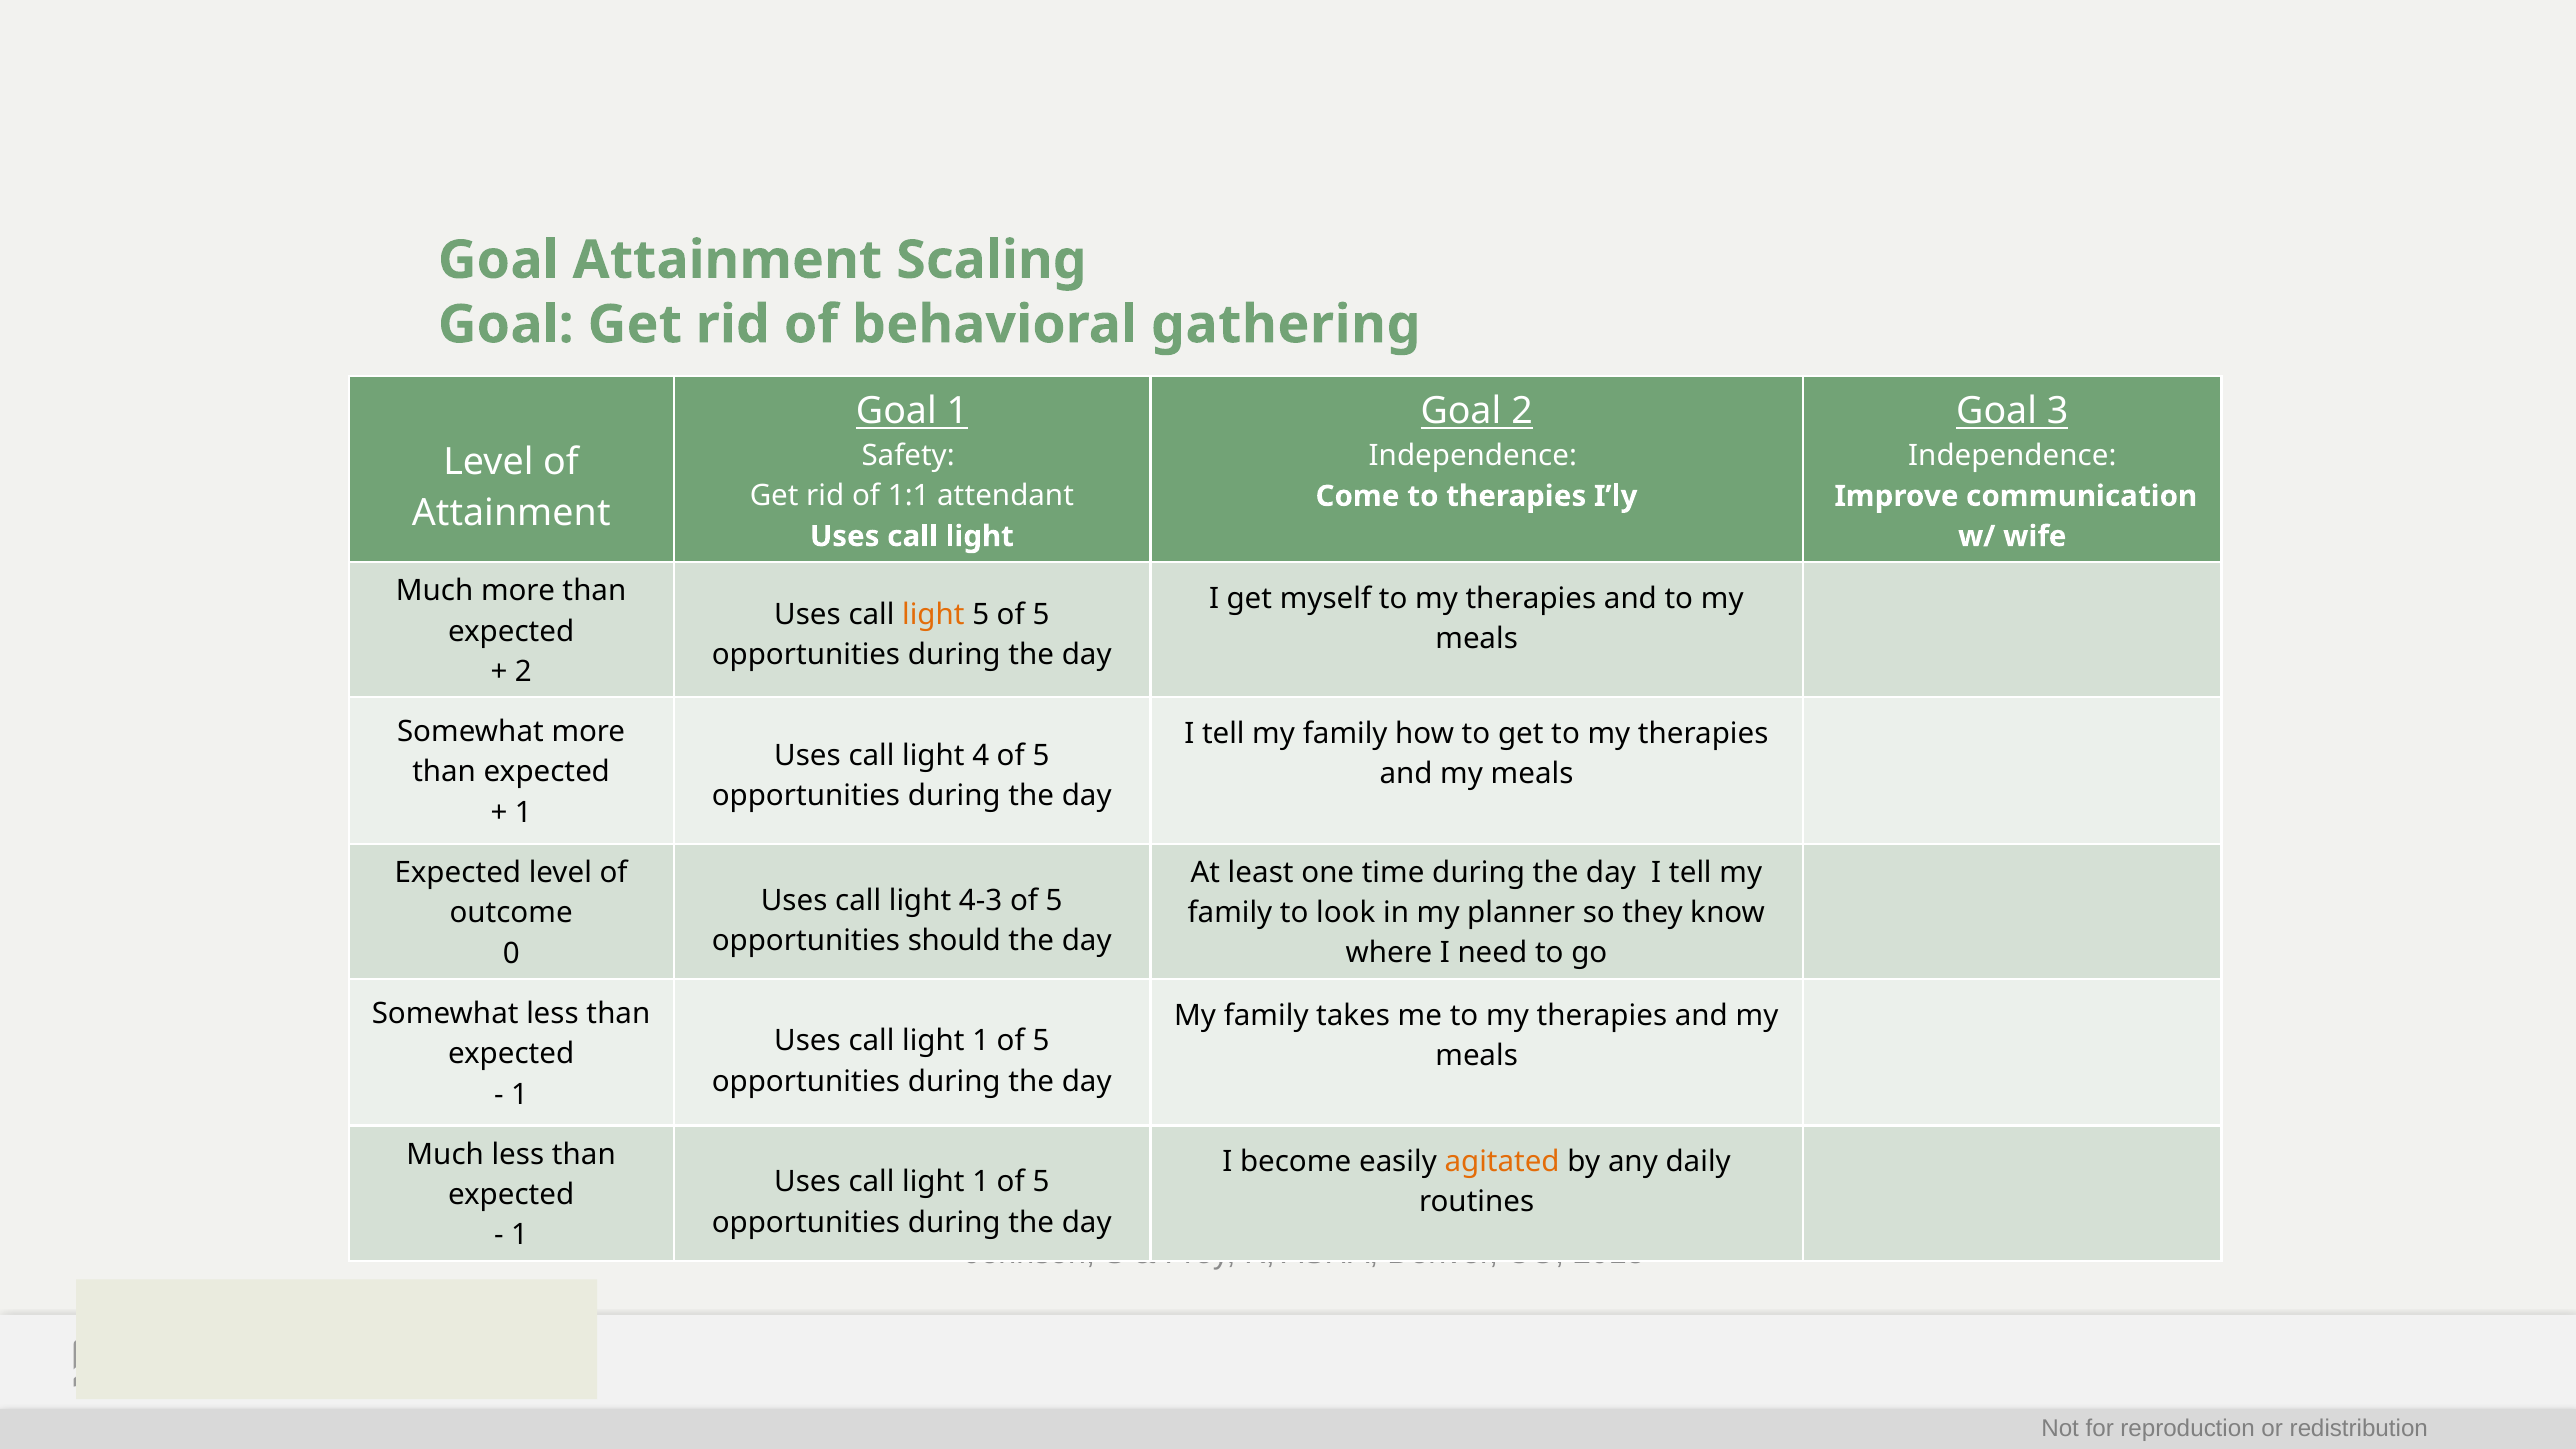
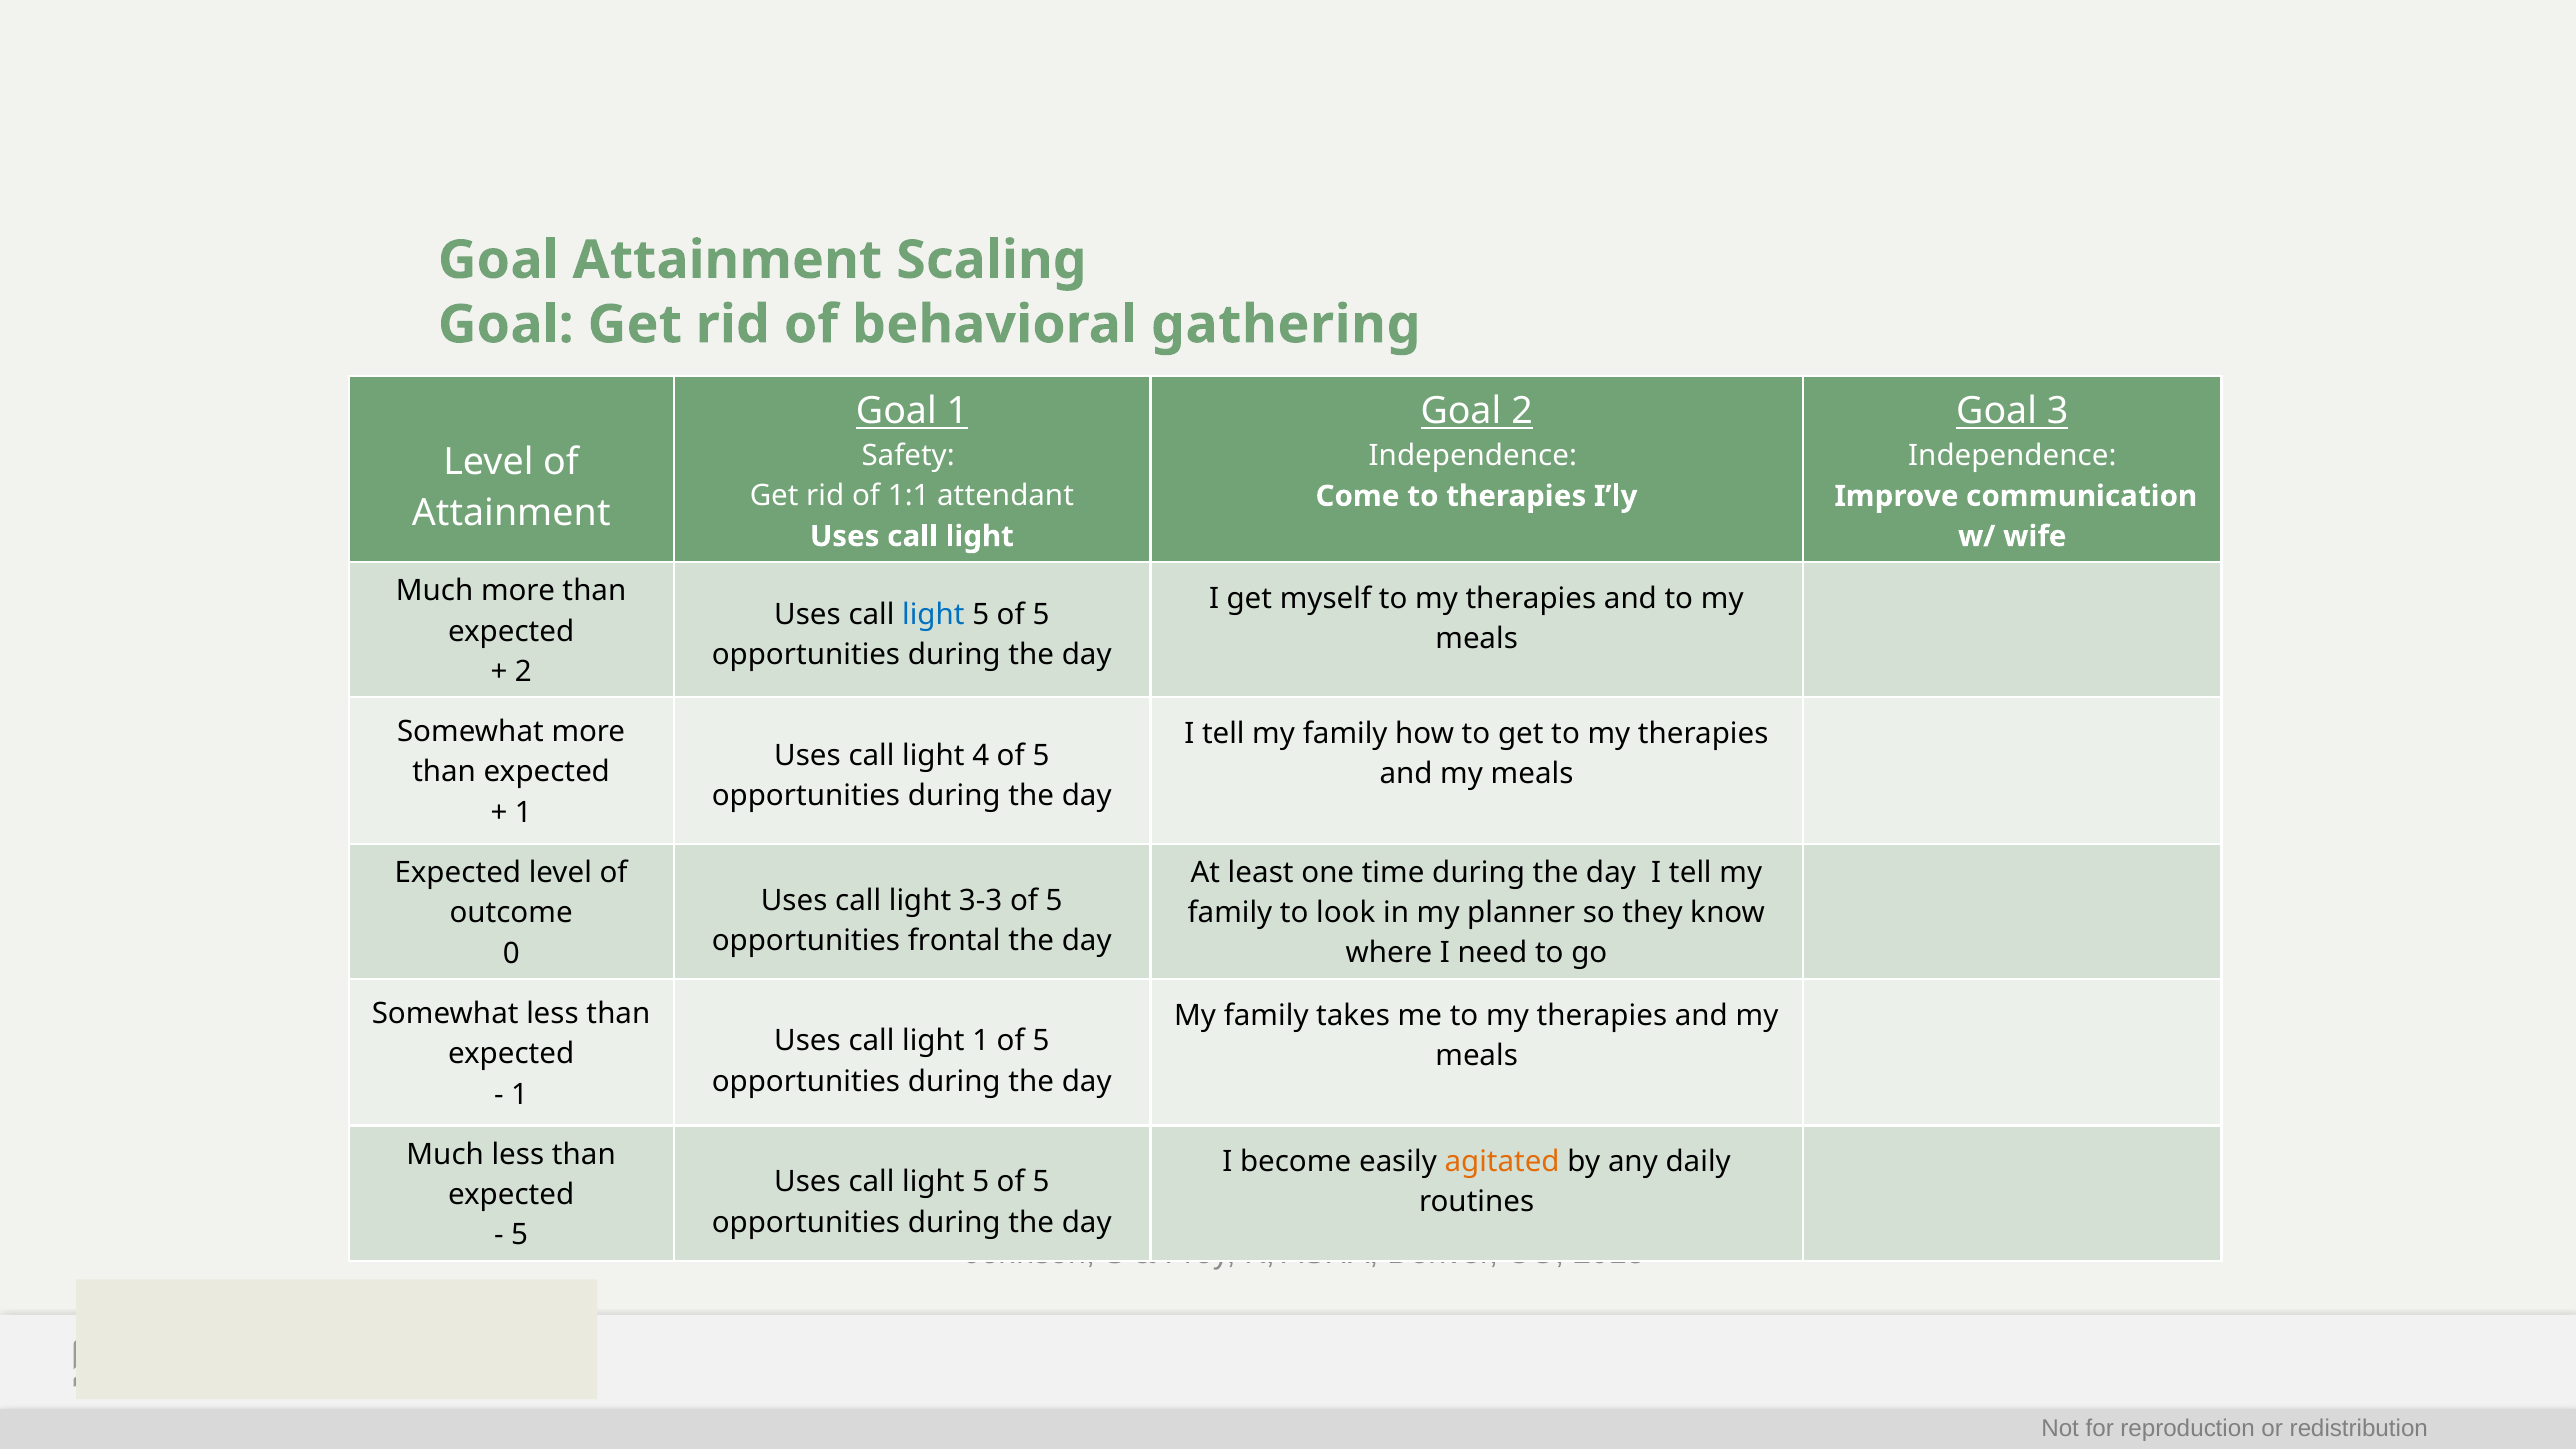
light at (933, 615) colour: orange -> blue
4-3: 4-3 -> 3-3
should: should -> frontal
1 at (981, 1182): 1 -> 5
1 at (520, 1235): 1 -> 5
